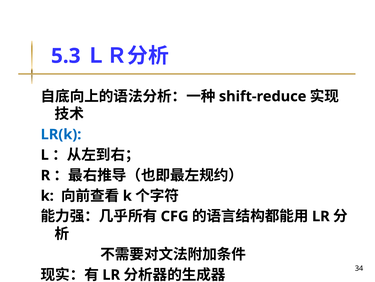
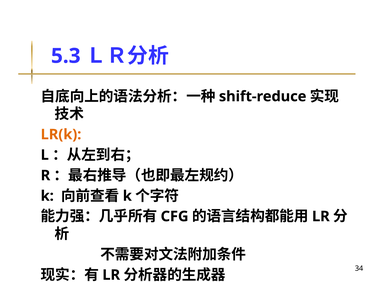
LR(k colour: blue -> orange
